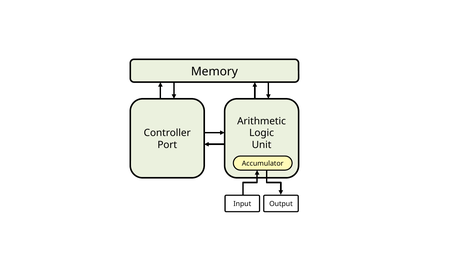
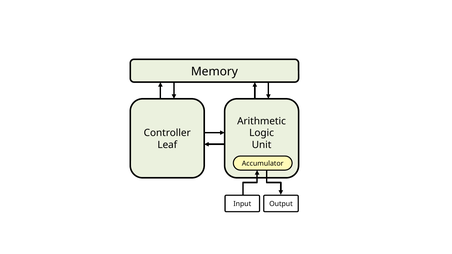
Port: Port -> Leaf
